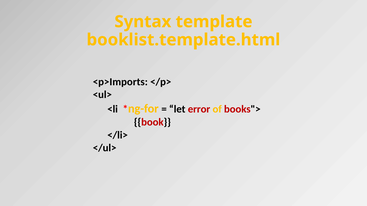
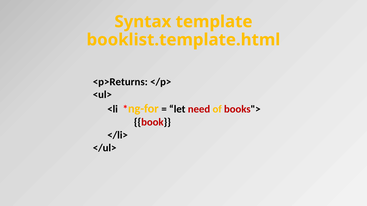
<p>Imports: <p>Imports -> <p>Returns
error: error -> need
